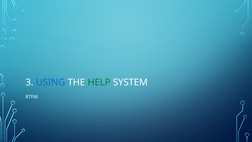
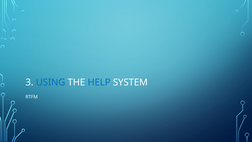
HELP colour: green -> blue
